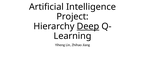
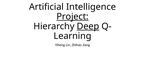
Project underline: none -> present
